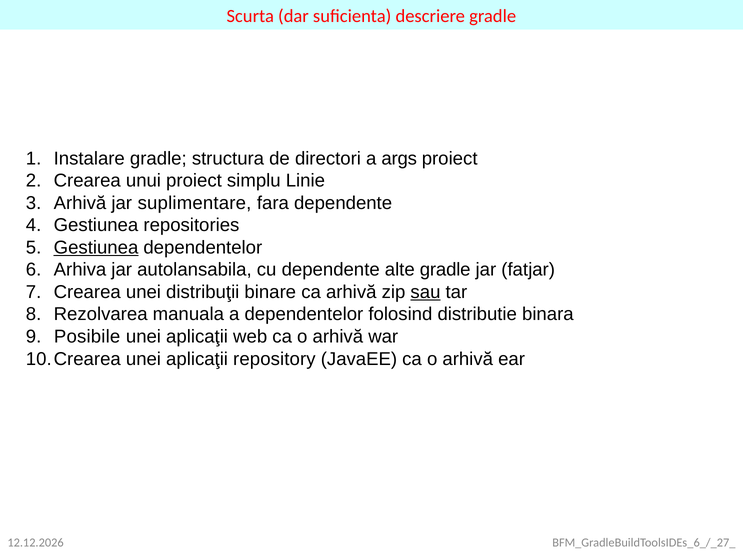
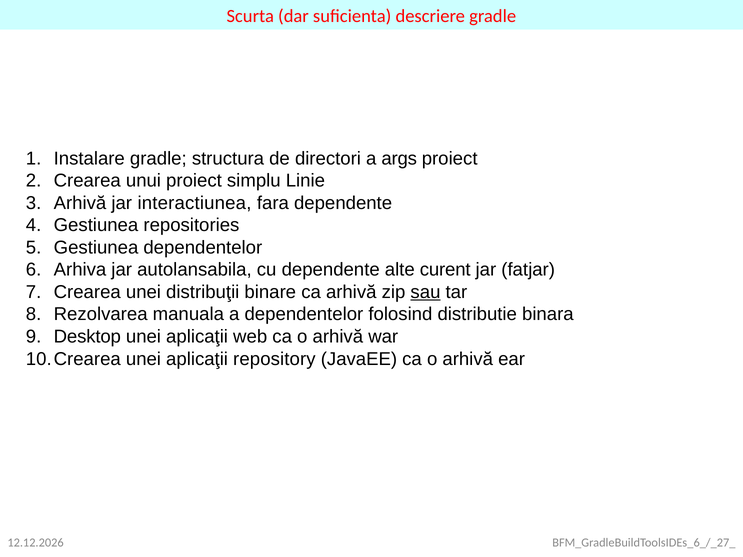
suplimentare: suplimentare -> interactiunea
Gestiunea at (96, 248) underline: present -> none
alte gradle: gradle -> curent
Posibile: Posibile -> Desktop
